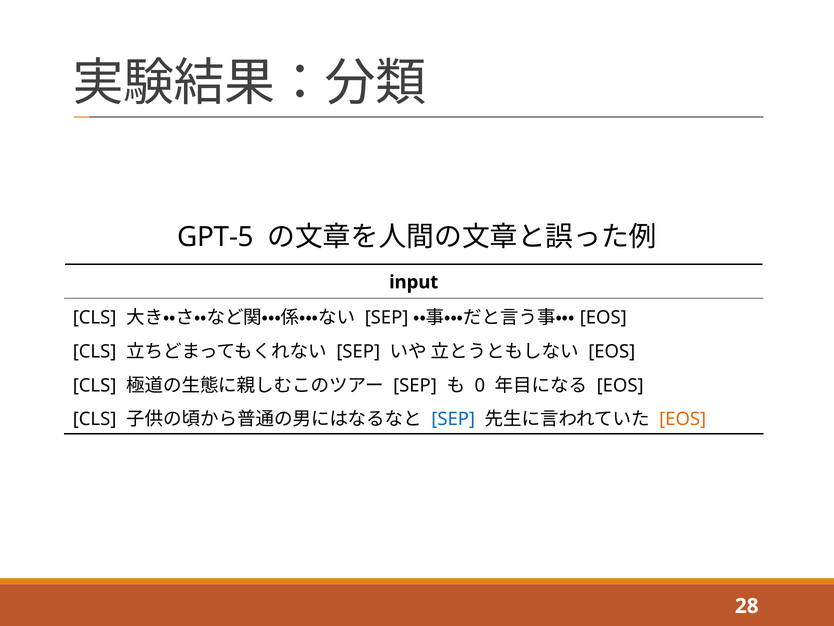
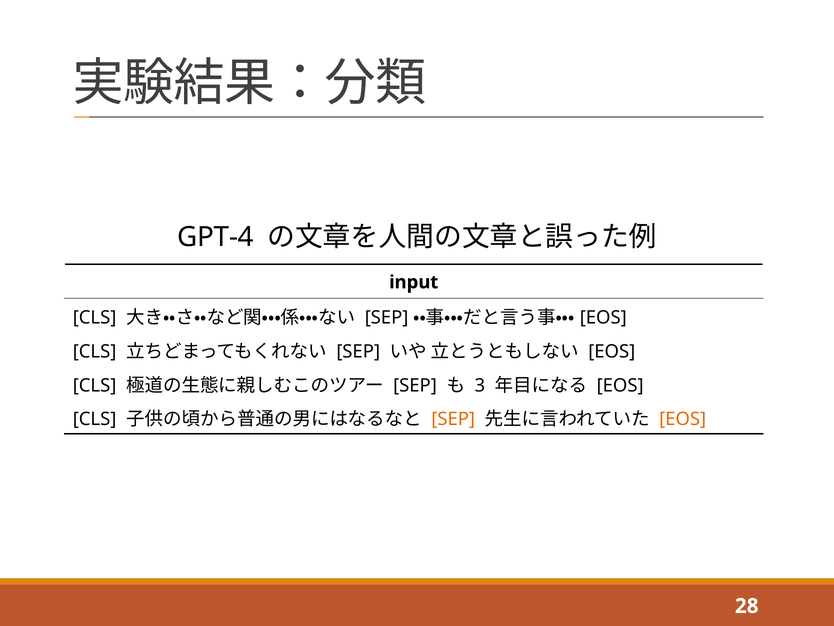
GPT-5: GPT-5 -> GPT-4
0: 0 -> 3
SEP at (453, 419) colour: blue -> orange
